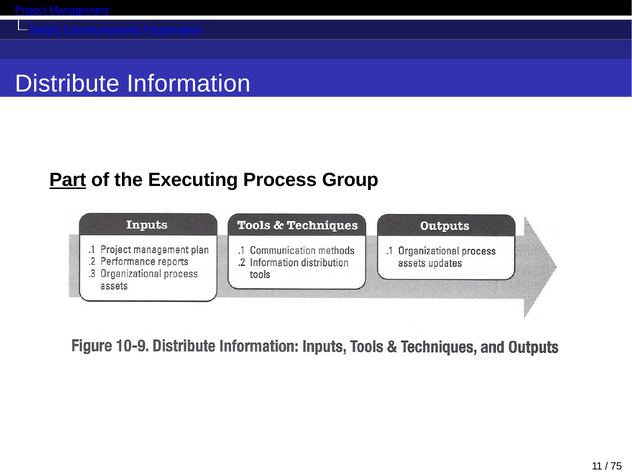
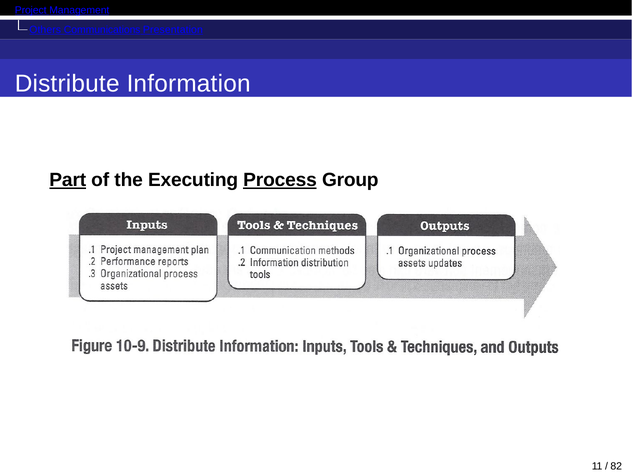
Satisfy: Satisfy -> Others
Process underline: none -> present
75: 75 -> 82
